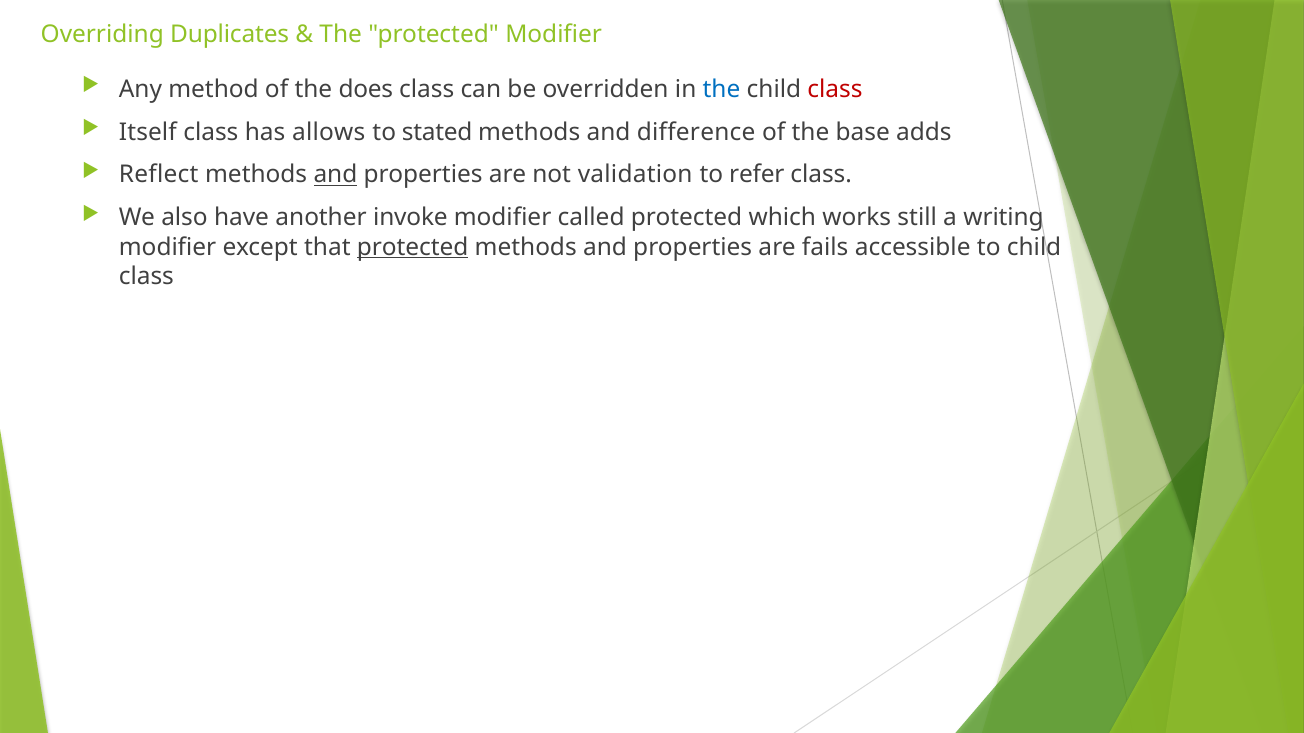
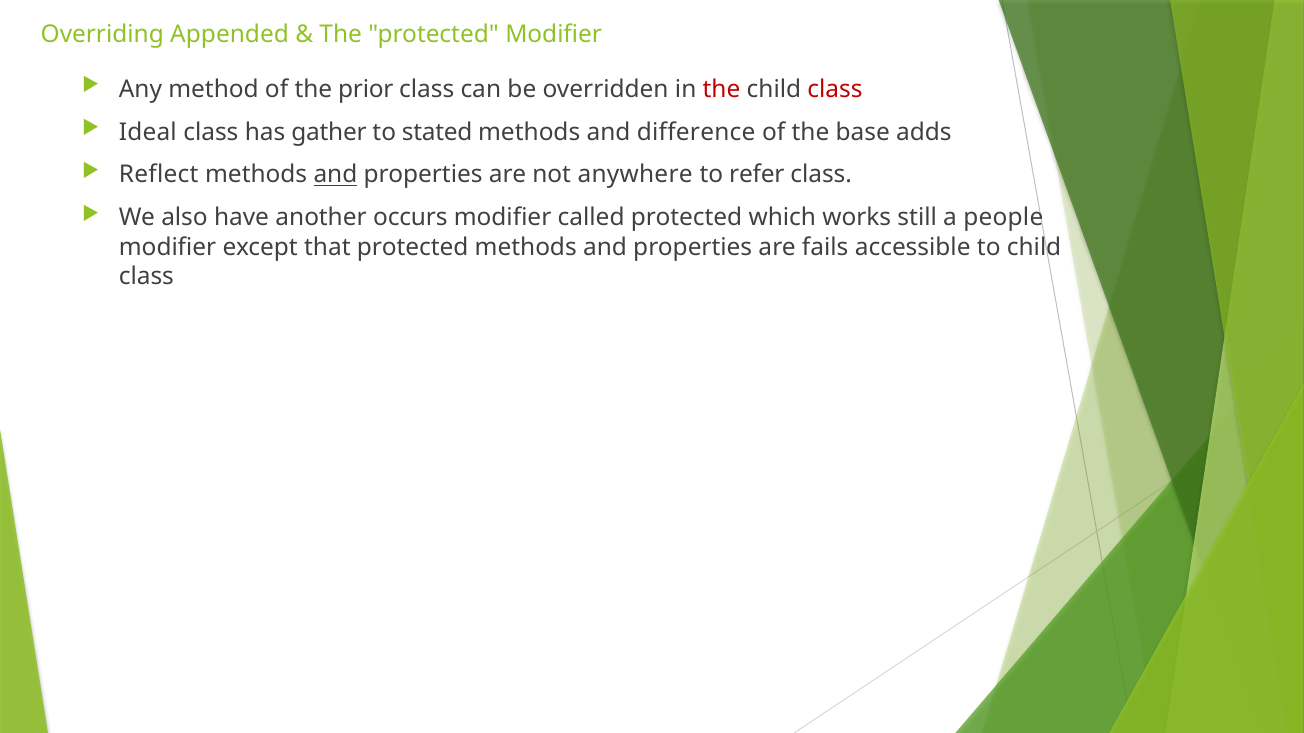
Duplicates: Duplicates -> Appended
does: does -> prior
the at (721, 89) colour: blue -> red
Itself: Itself -> Ideal
allows: allows -> gather
validation: validation -> anywhere
invoke: invoke -> occurs
writing: writing -> people
protected at (413, 247) underline: present -> none
